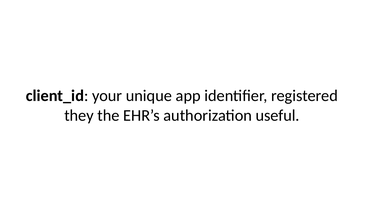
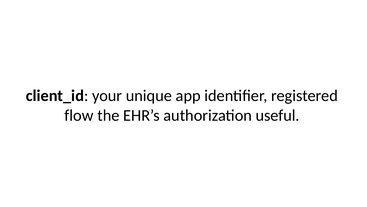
they: they -> flow
